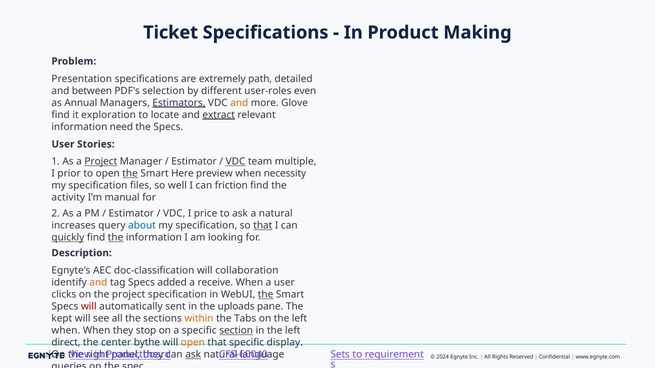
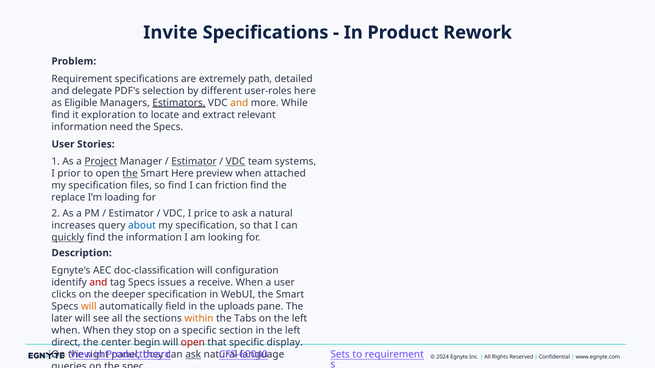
Ticket: Ticket -> Invite
Making: Making -> Rework
Presentation at (82, 79): Presentation -> Requirement
between: between -> delegate
user-roles even: even -> here
Annual: Annual -> Eligible
Glove: Glove -> While
extract underline: present -> none
Estimator at (194, 162) underline: none -> present
multiple: multiple -> systems
necessity: necessity -> attached
so well: well -> find
activity: activity -> replace
manual: manual -> loading
that at (263, 226) underline: present -> none
the at (116, 238) underline: present -> none
collaboration: collaboration -> configuration
and at (98, 283) colour: orange -> red
added: added -> issues
the project: project -> deeper
the at (266, 295) underline: present -> none
will at (89, 307) colour: red -> orange
sent: sent -> field
kept: kept -> later
section underline: present -> none
bythe: bythe -> begin
open at (193, 343) colour: orange -> red
